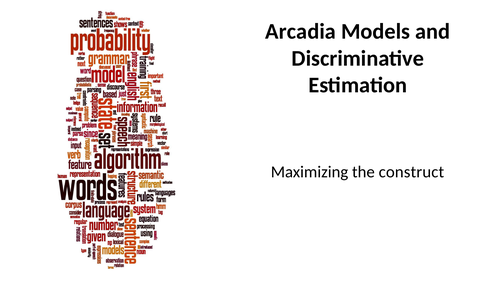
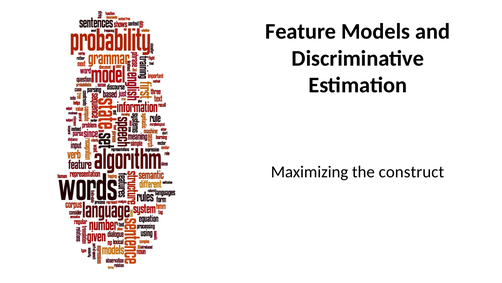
Arcadia: Arcadia -> Feature
